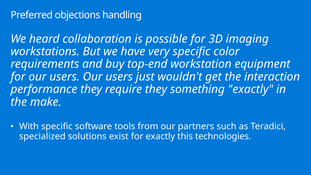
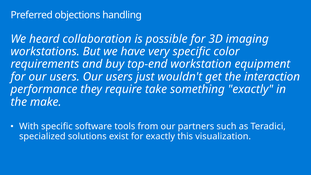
require they: they -> take
technologies: technologies -> visualization
